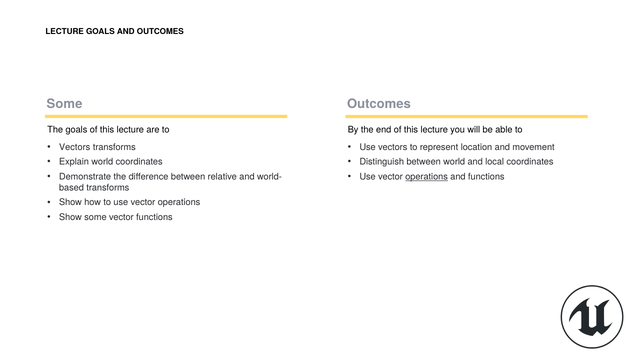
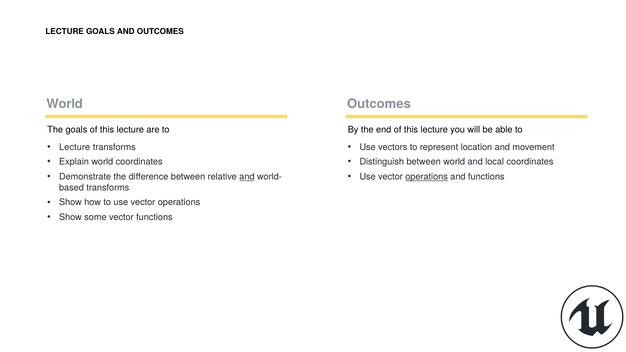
Some at (64, 104): Some -> World
Vectors at (75, 147): Vectors -> Lecture
and at (247, 177) underline: none -> present
